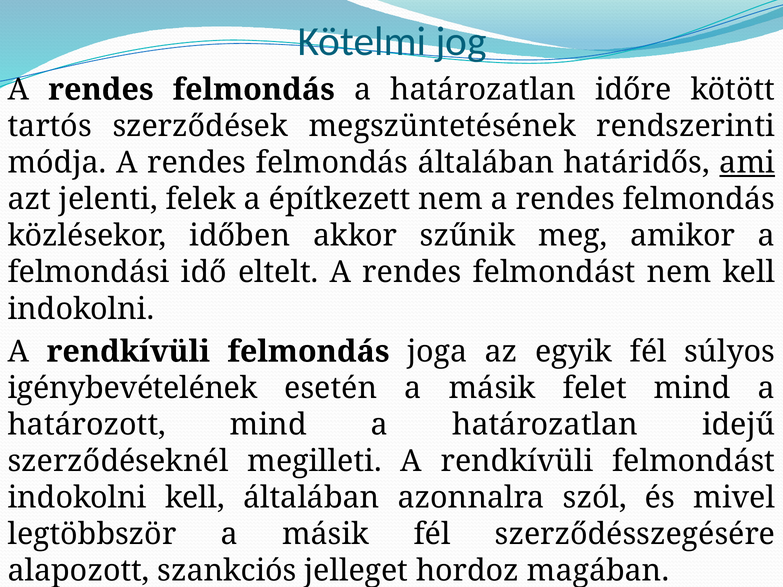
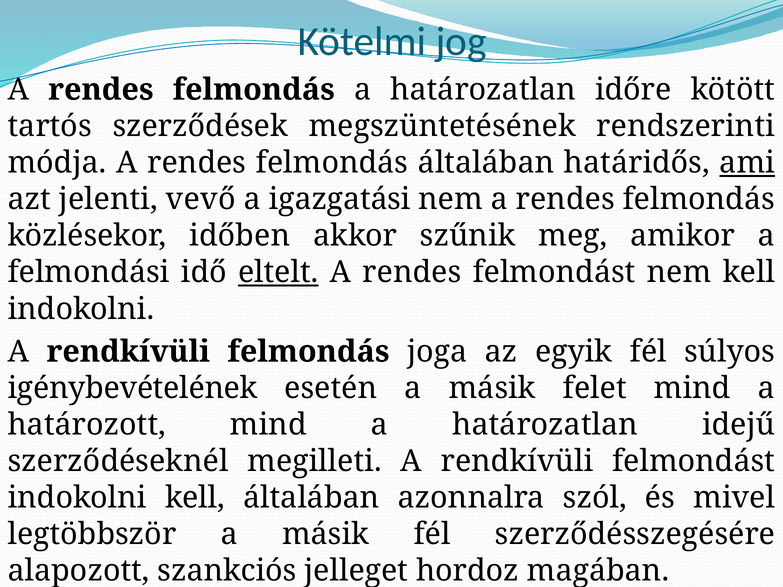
felek: felek -> vevő
építkezett: építkezett -> igazgatási
eltelt underline: none -> present
